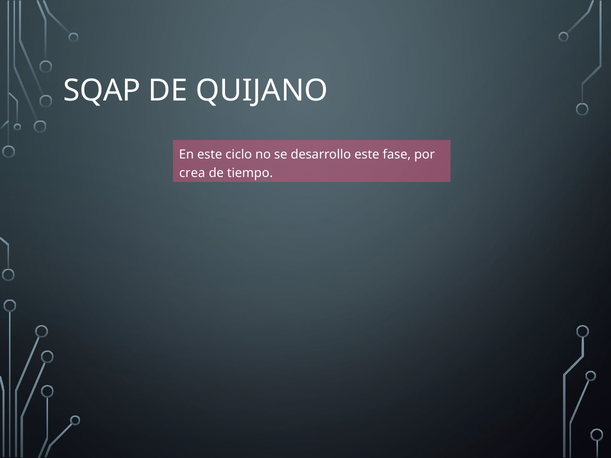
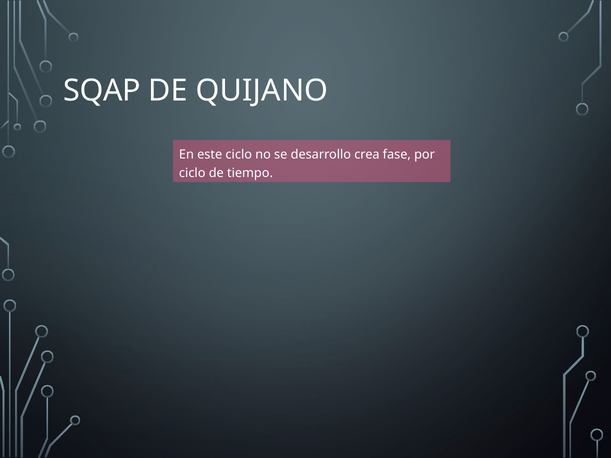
desarrollo este: este -> crea
crea at (192, 173): crea -> ciclo
